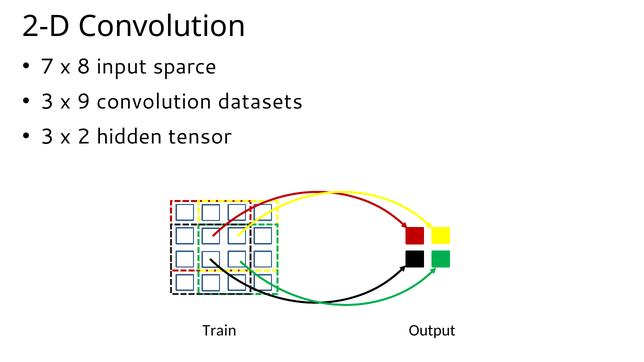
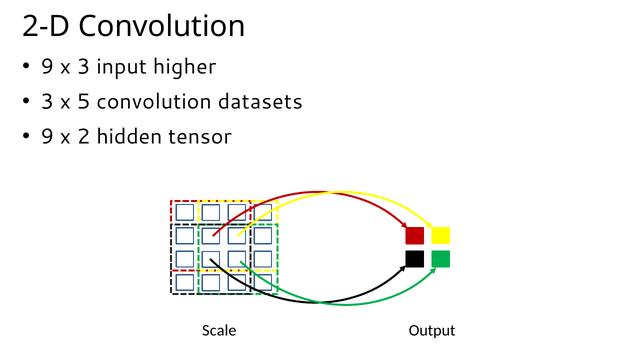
7 at (47, 67): 7 -> 9
x 8: 8 -> 3
sparce: sparce -> higher
9: 9 -> 5
3 at (47, 137): 3 -> 9
Train: Train -> Scale
